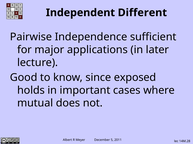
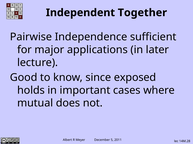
Different: Different -> Together
